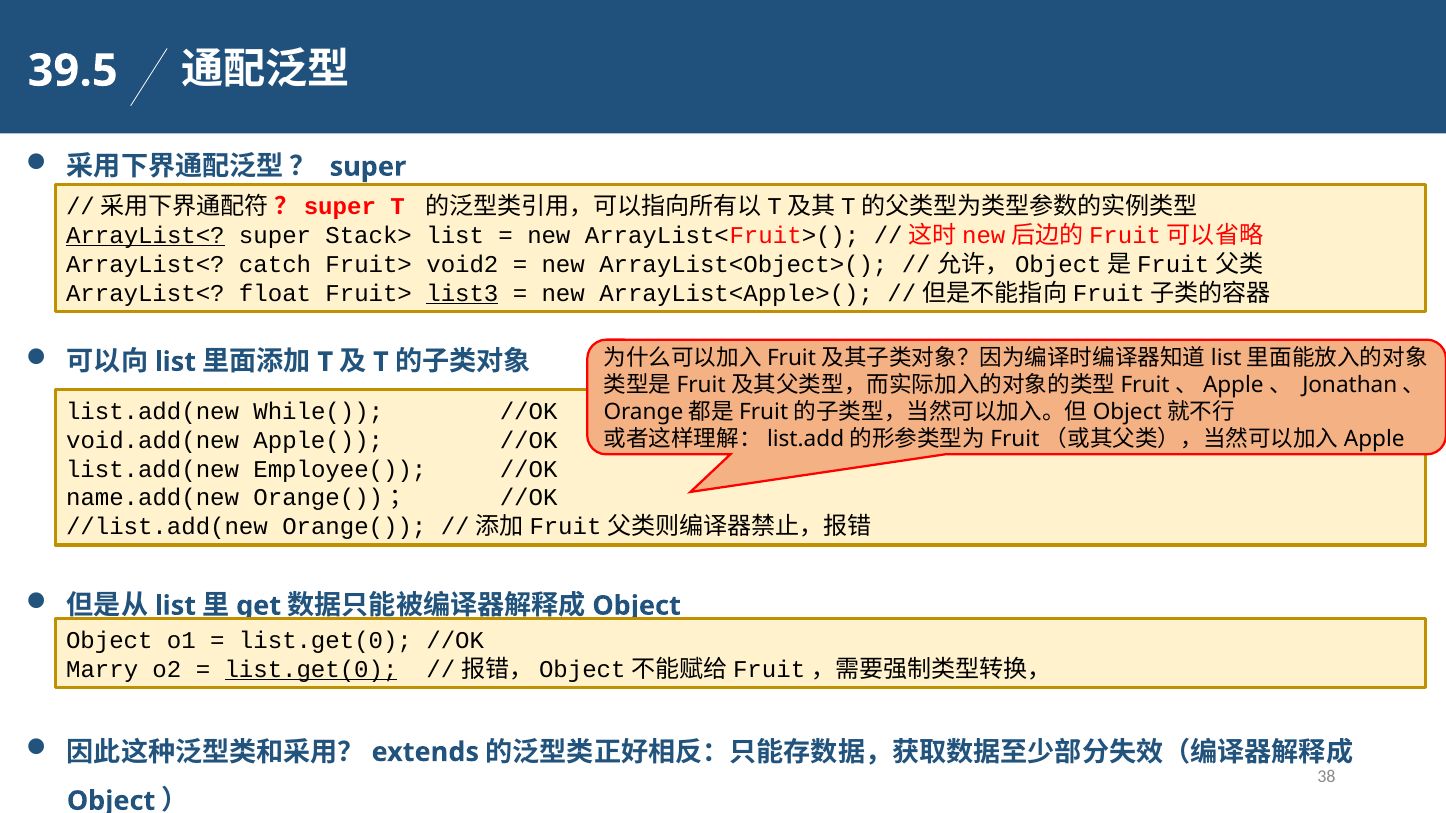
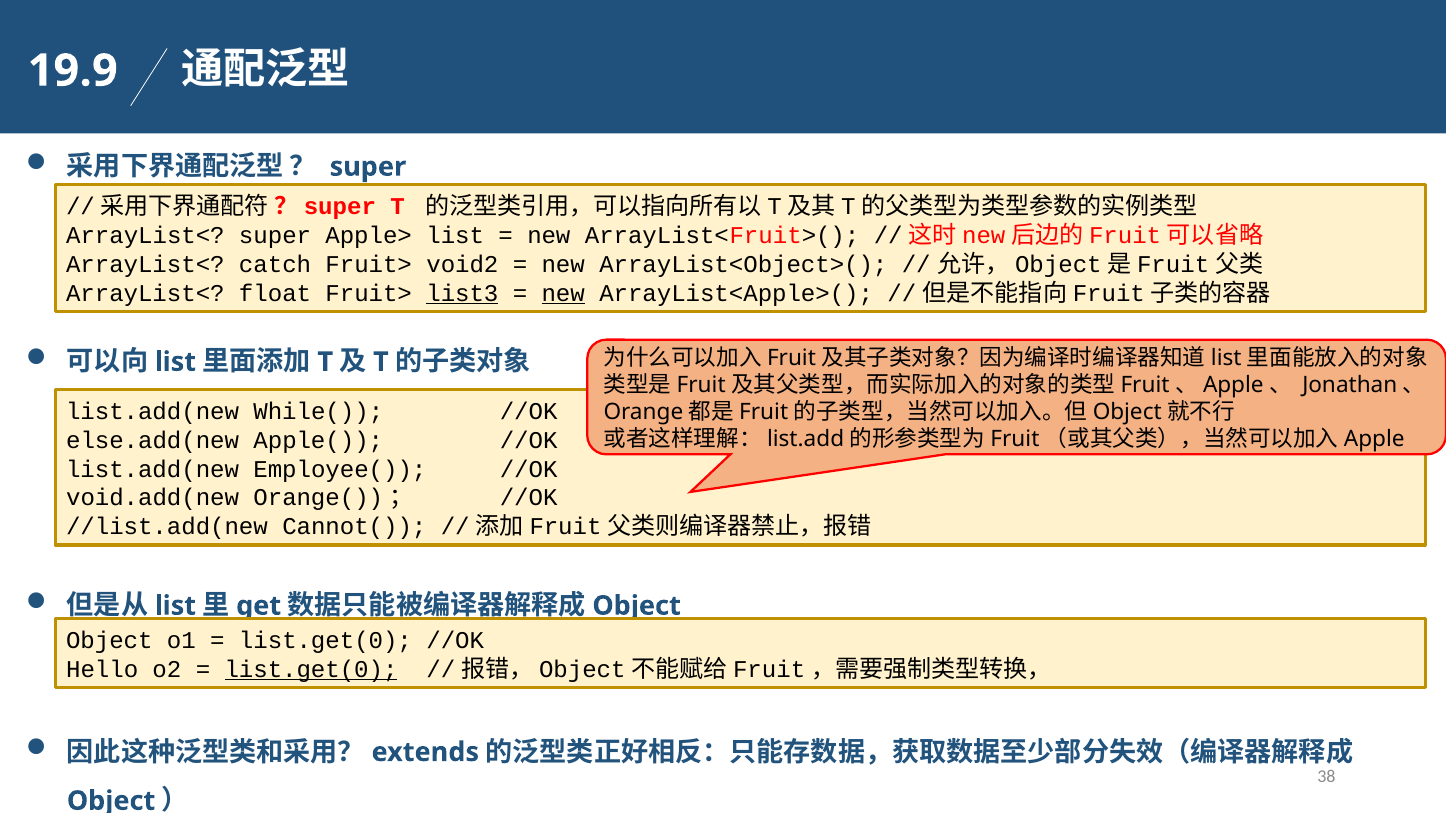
39.5: 39.5 -> 19.9
ArrayList< at (145, 235) underline: present -> none
Stack>: Stack> -> Apple>
new at (563, 293) underline: none -> present
void.add(new: void.add(new -> else.add(new
name.add(new: name.add(new -> void.add(new
Orange(: Orange( -> Cannot(
Marry: Marry -> Hello
